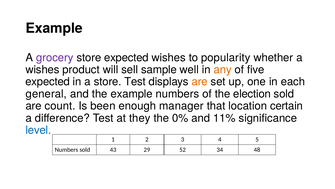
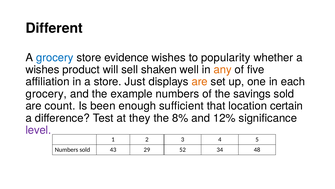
Example at (54, 28): Example -> Different
grocery at (55, 57) colour: purple -> blue
store expected: expected -> evidence
sample: sample -> shaken
expected at (48, 82): expected -> affiliation
store Test: Test -> Just
general at (46, 94): general -> grocery
election: election -> savings
manager: manager -> sufficient
0%: 0% -> 8%
11%: 11% -> 12%
level colour: blue -> purple
